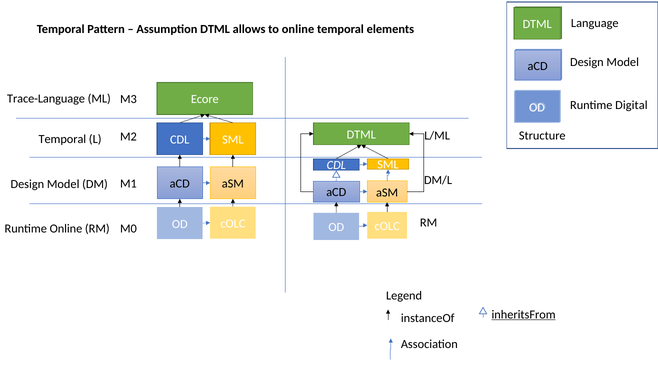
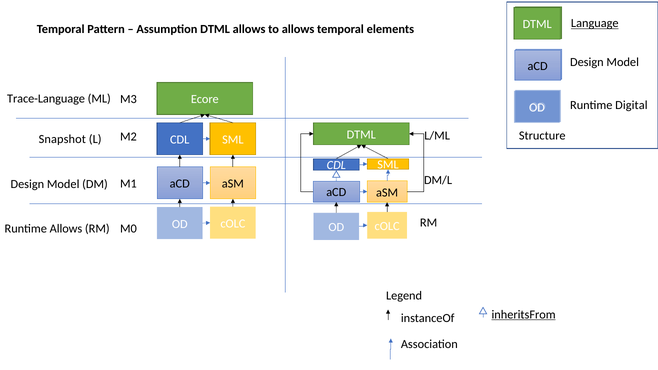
Language underline: none -> present
to online: online -> allows
Temporal at (62, 139): Temporal -> Snapshot
Runtime Online: Online -> Allows
